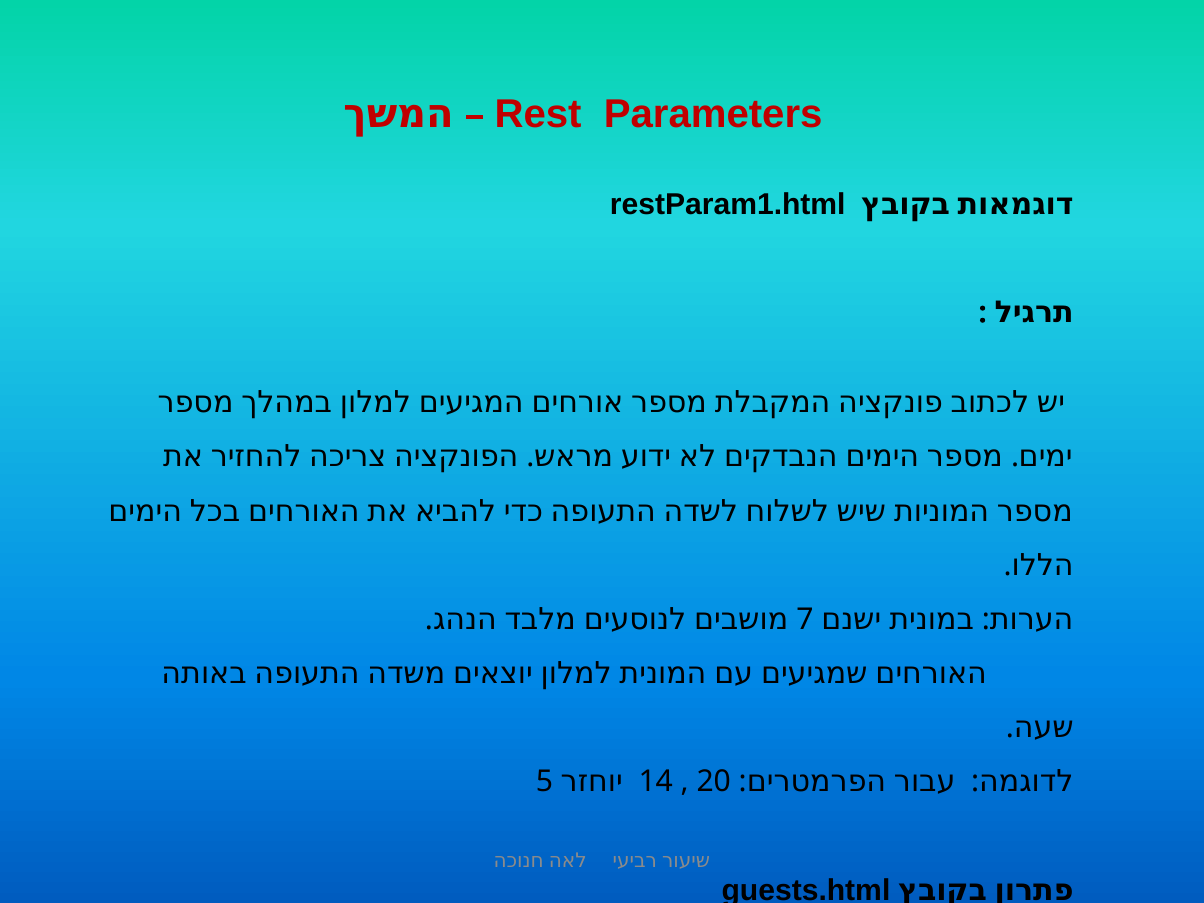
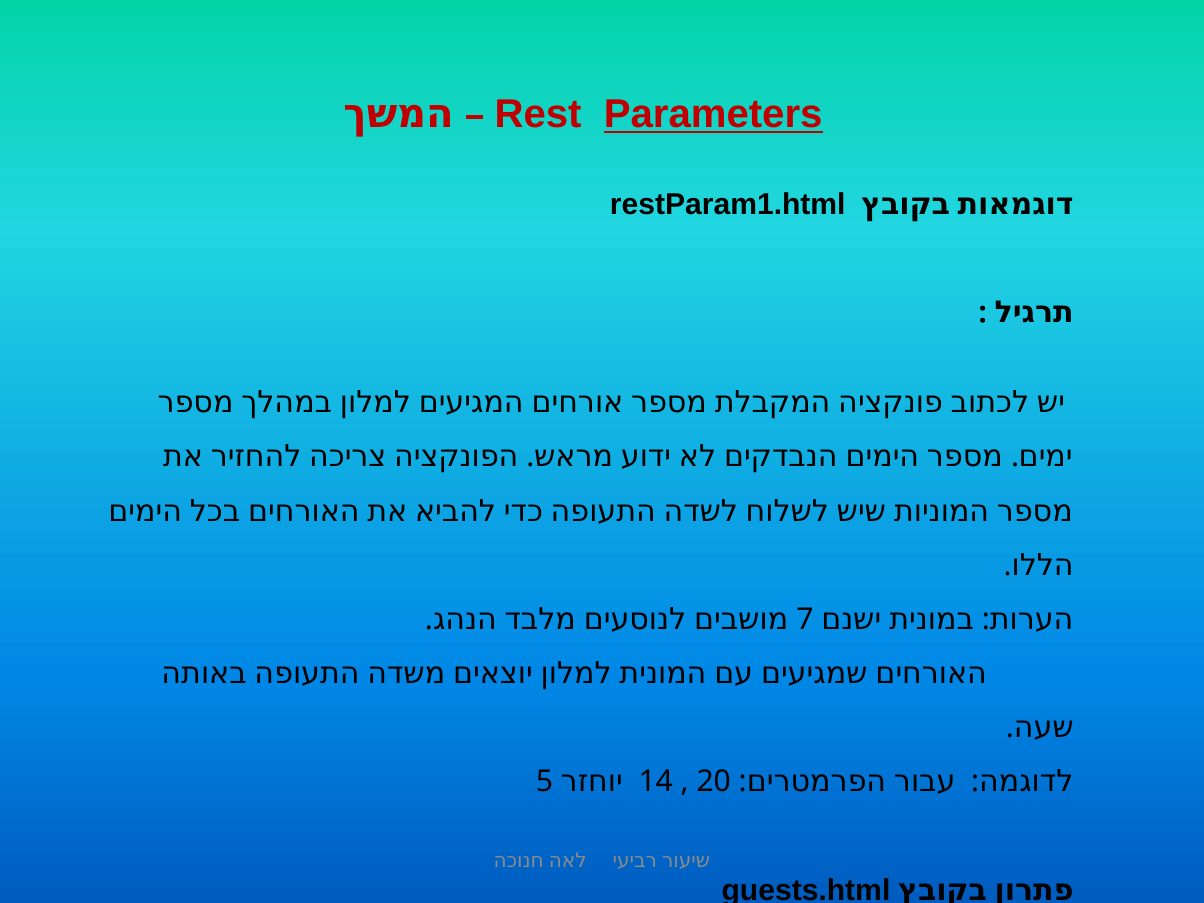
Parameters underline: none -> present
